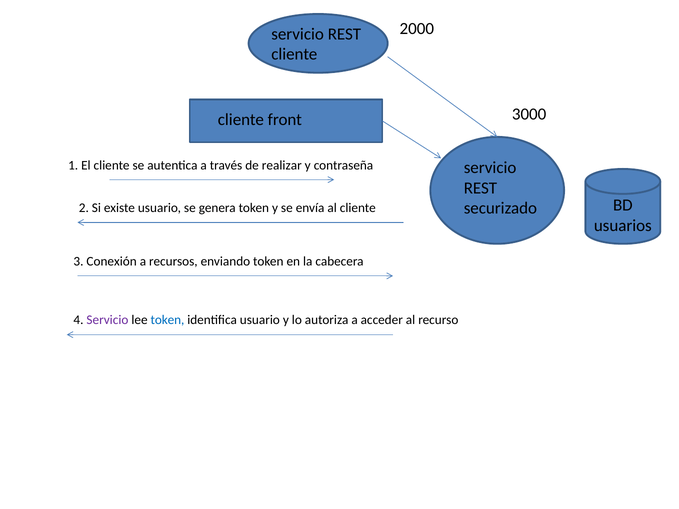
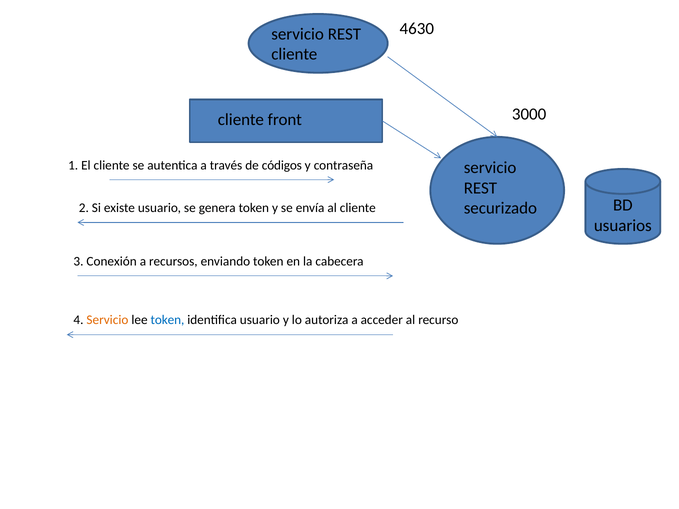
2000: 2000 -> 4630
realizar: realizar -> códigos
Servicio at (107, 320) colour: purple -> orange
